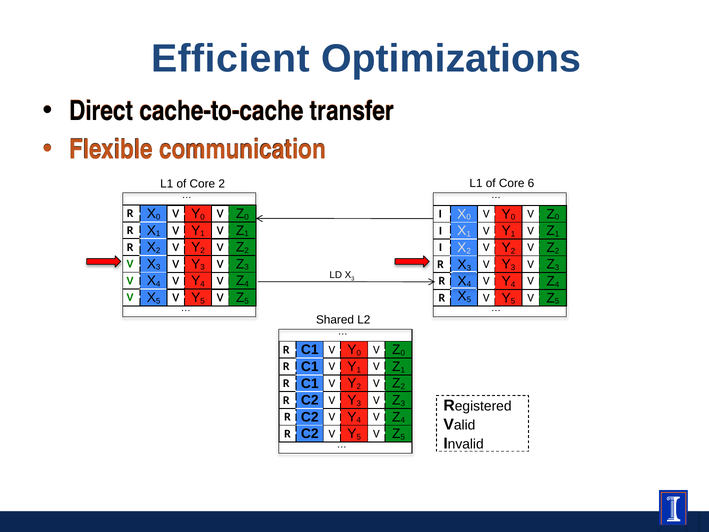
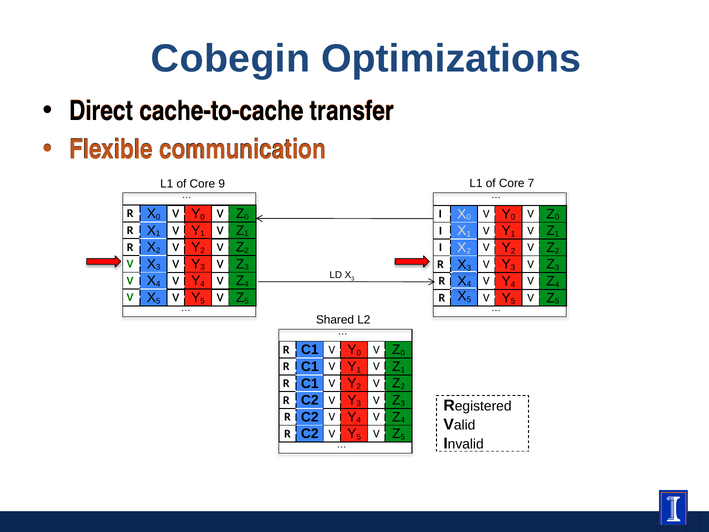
Efficient: Efficient -> Cobegin
6: 6 -> 7
Core 2: 2 -> 9
